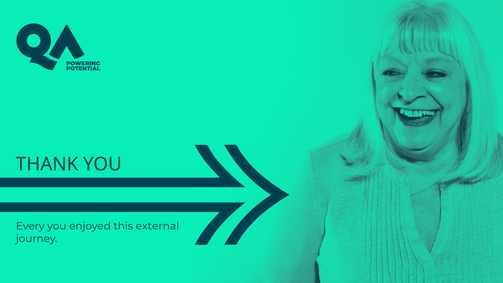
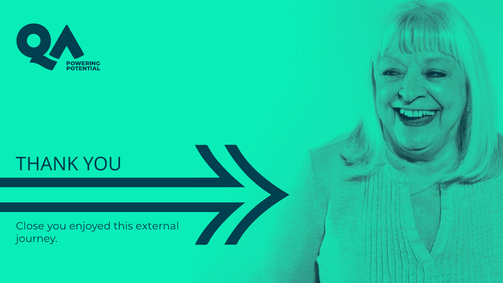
Every: Every -> Close
